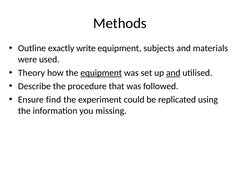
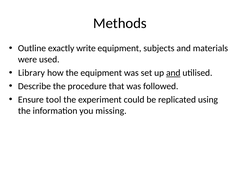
Theory: Theory -> Library
equipment at (101, 73) underline: present -> none
find: find -> tool
